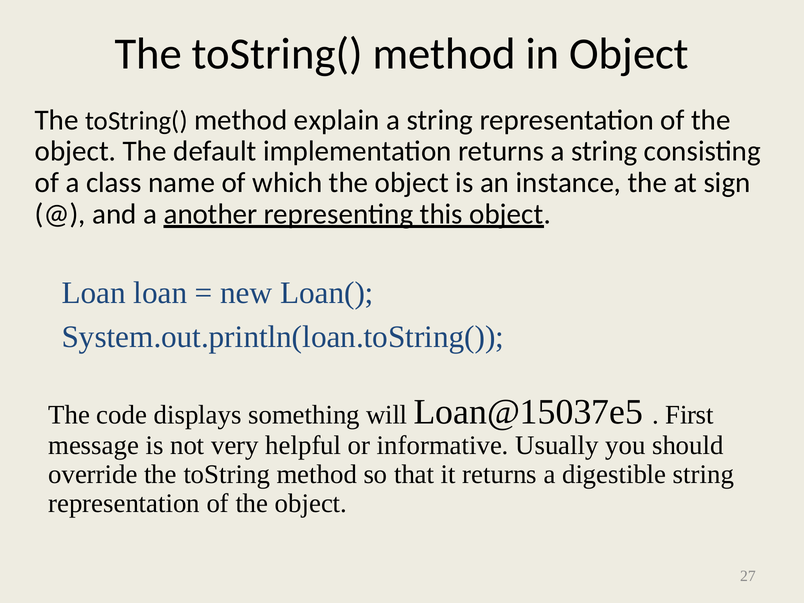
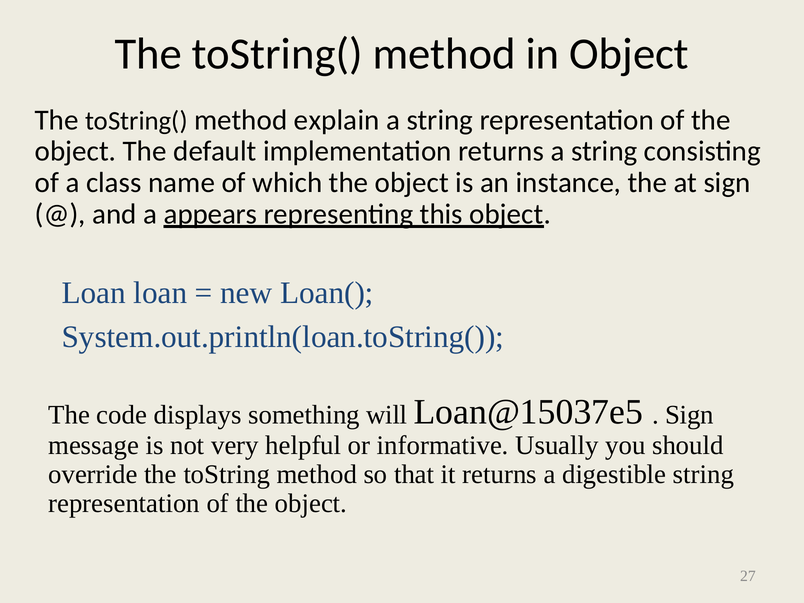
another: another -> appears
First at (690, 415): First -> Sign
